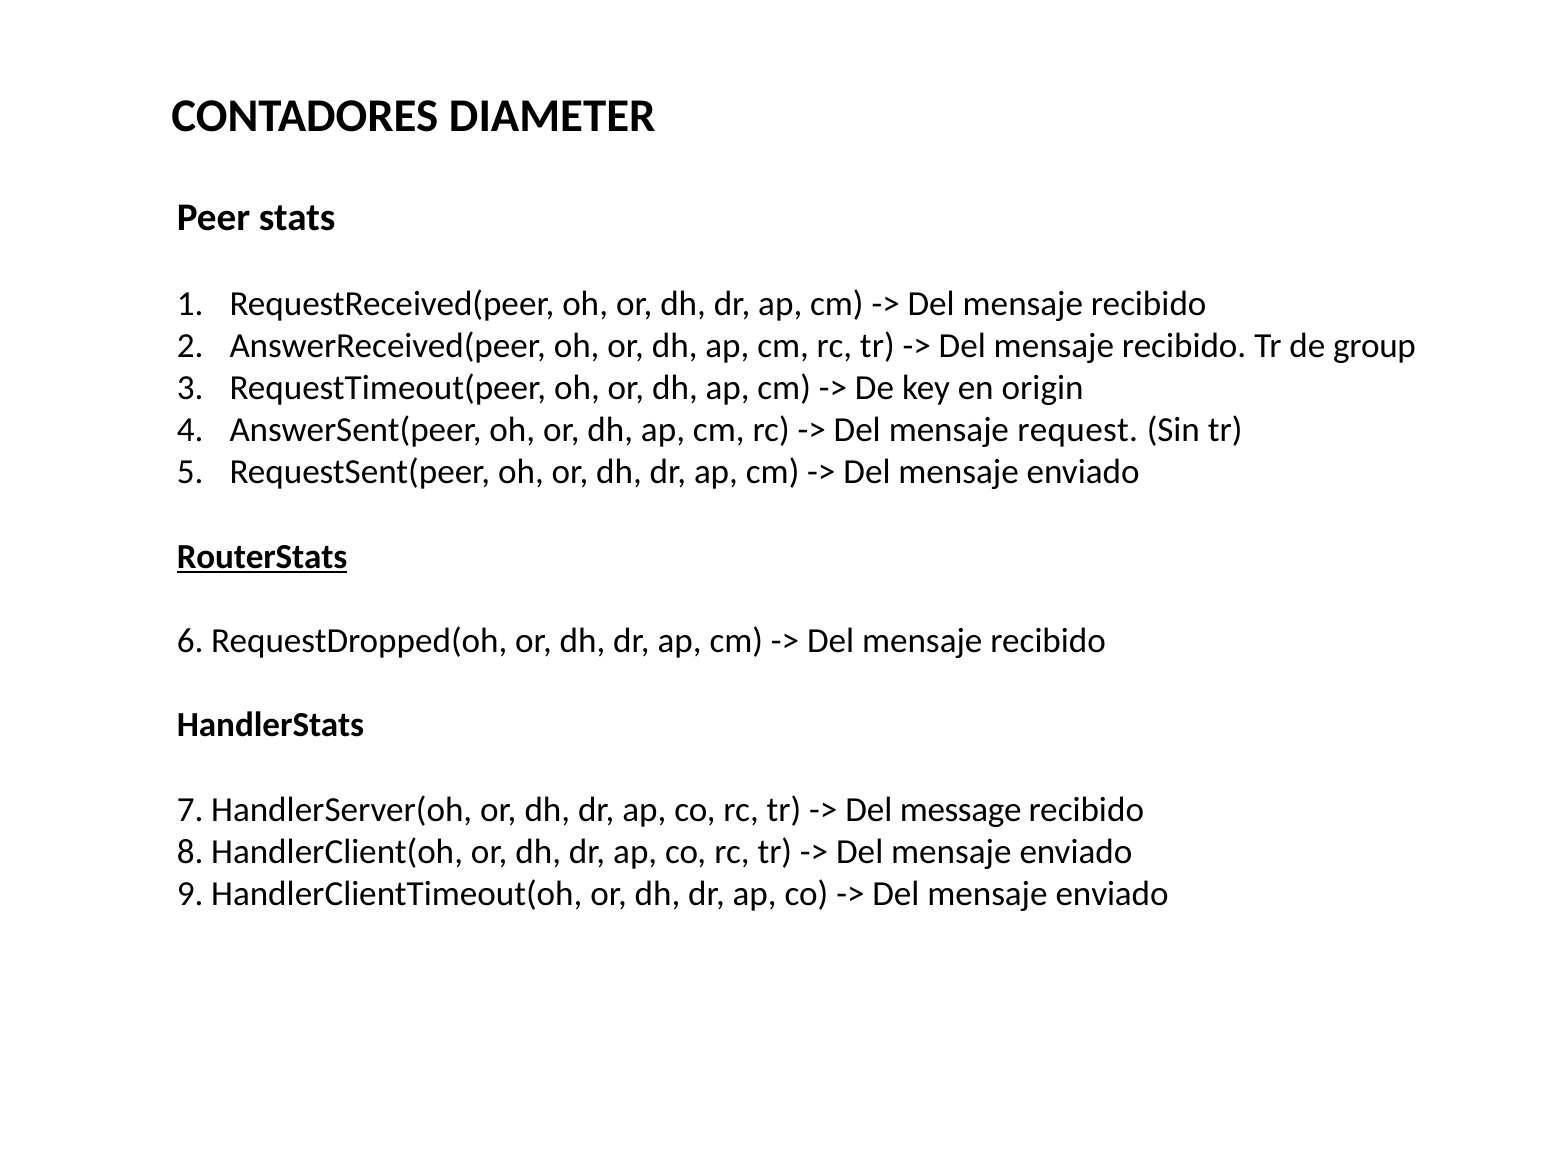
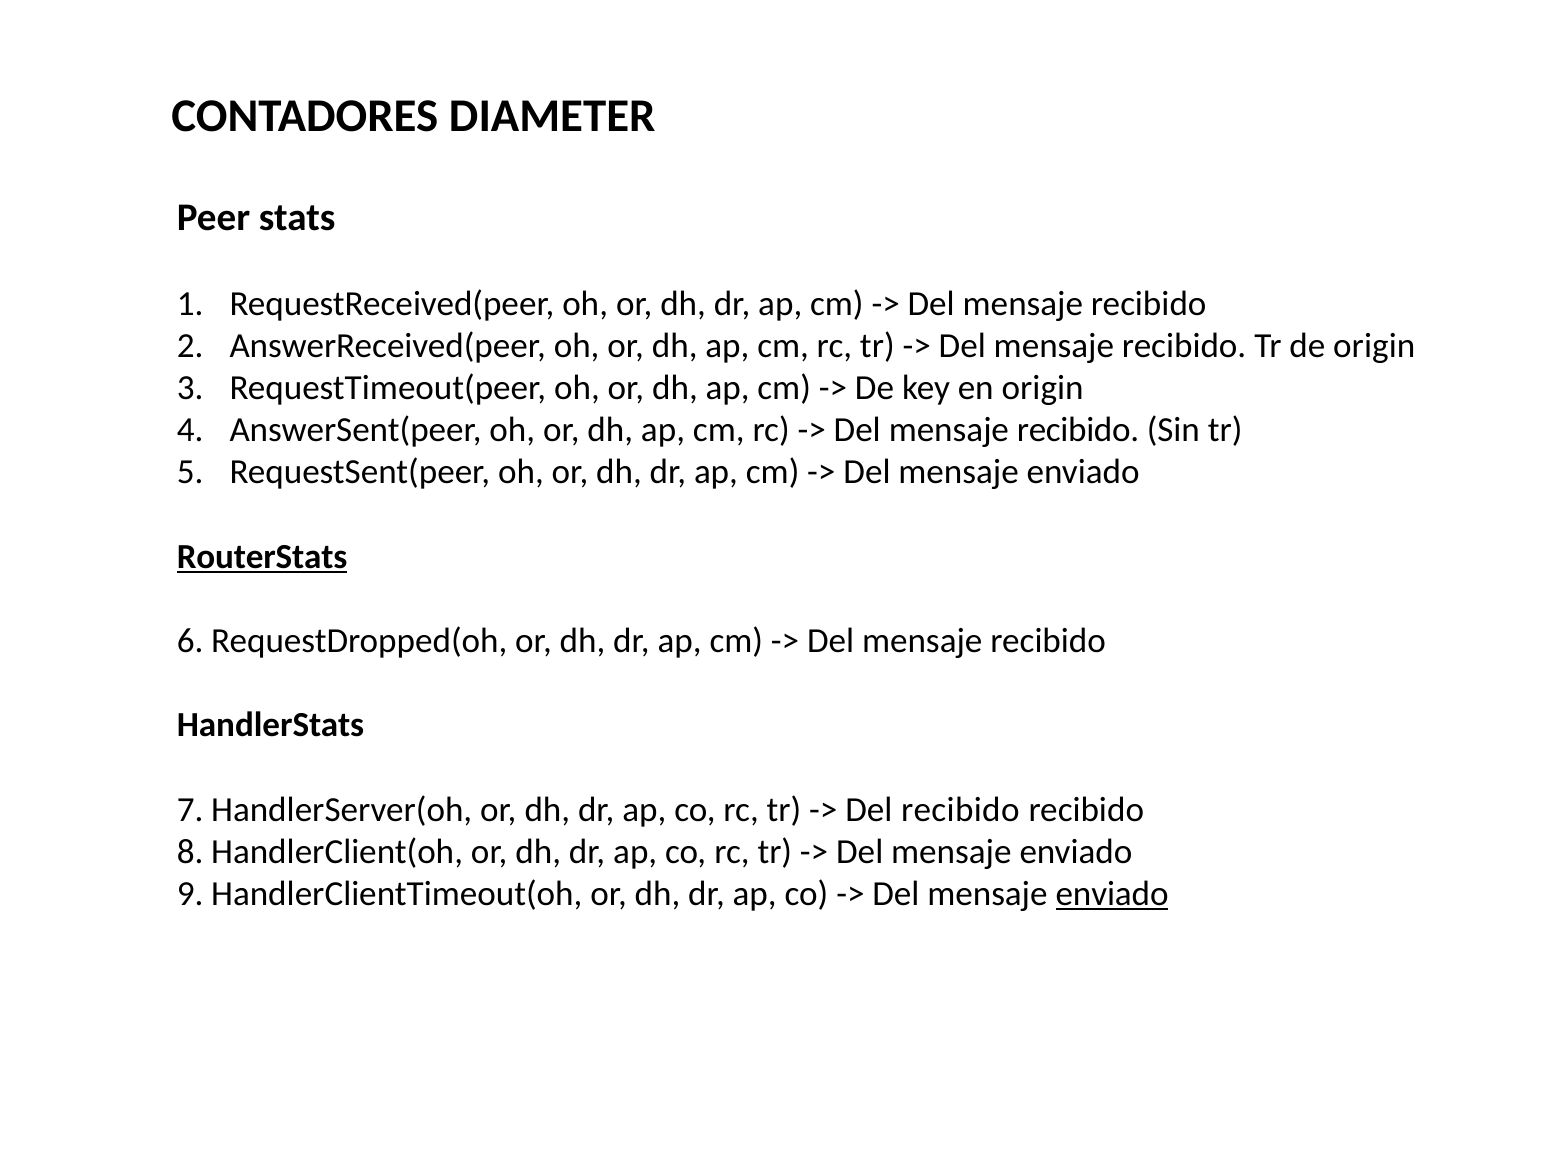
de group: group -> origin
request at (1078, 430): request -> recibido
Del message: message -> recibido
enviado at (1112, 894) underline: none -> present
